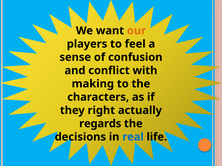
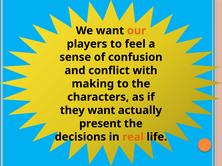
they right: right -> want
regards: regards -> present
real colour: blue -> orange
